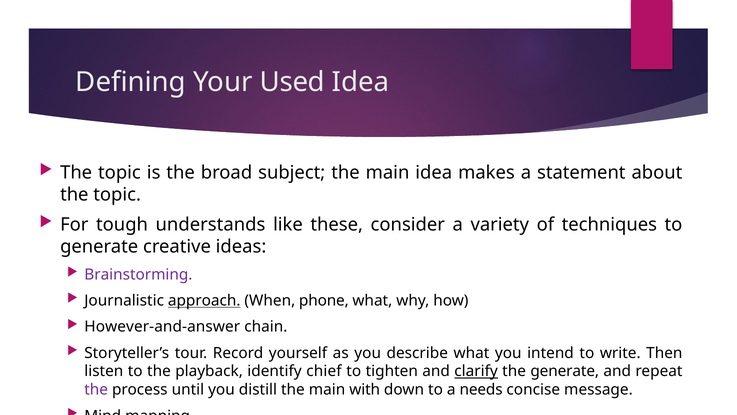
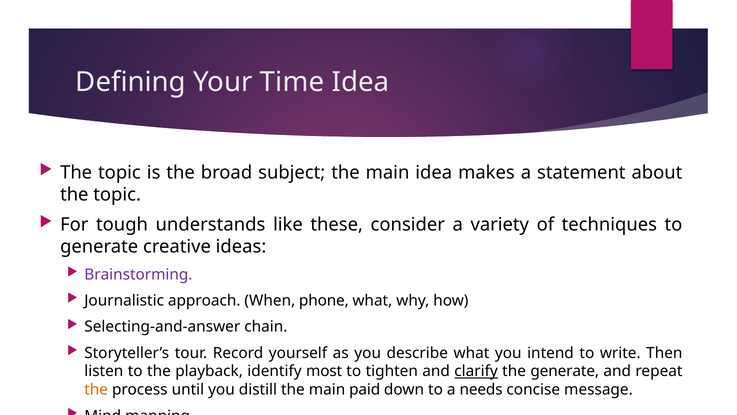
Used: Used -> Time
approach underline: present -> none
However-and-answer: However-and-answer -> Selecting-and-answer
chief: chief -> most
the at (96, 389) colour: purple -> orange
with: with -> paid
